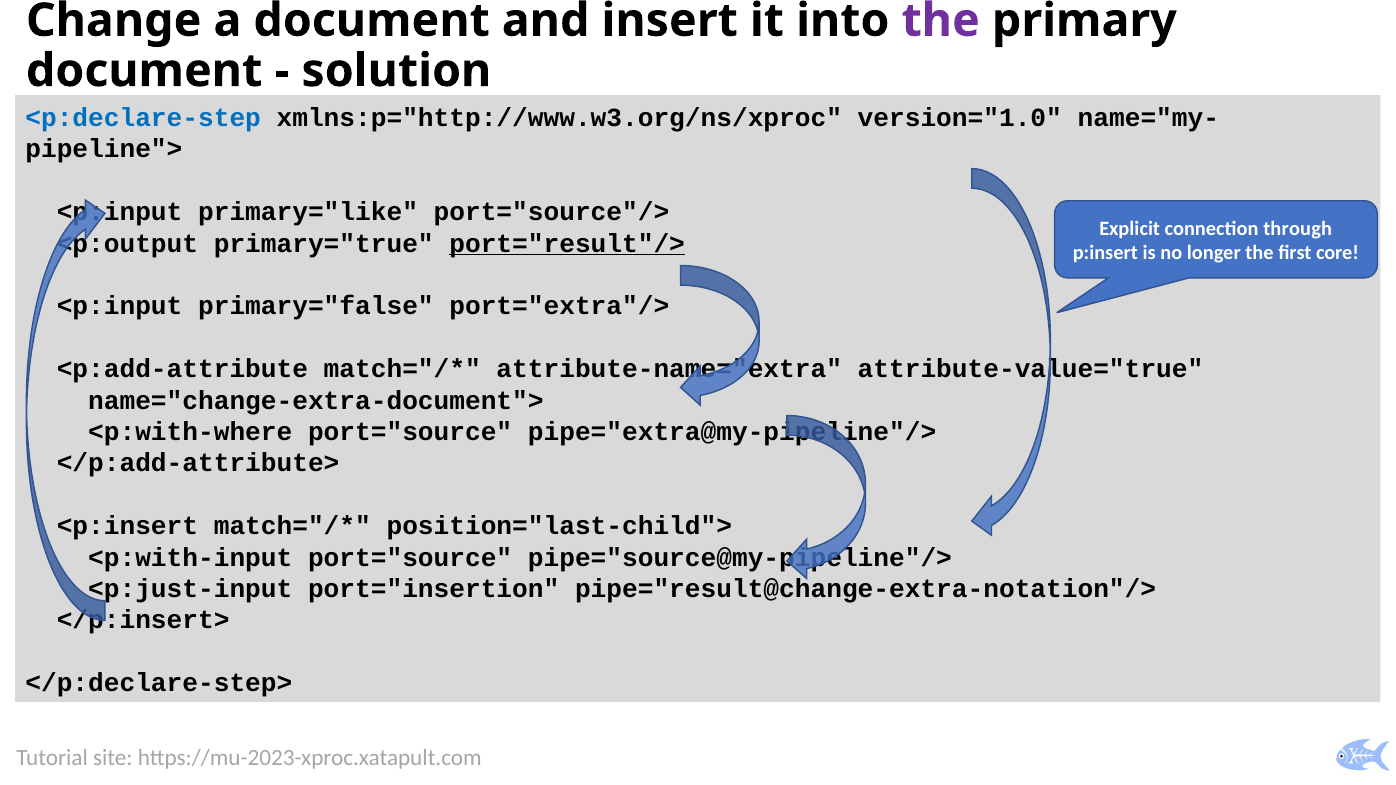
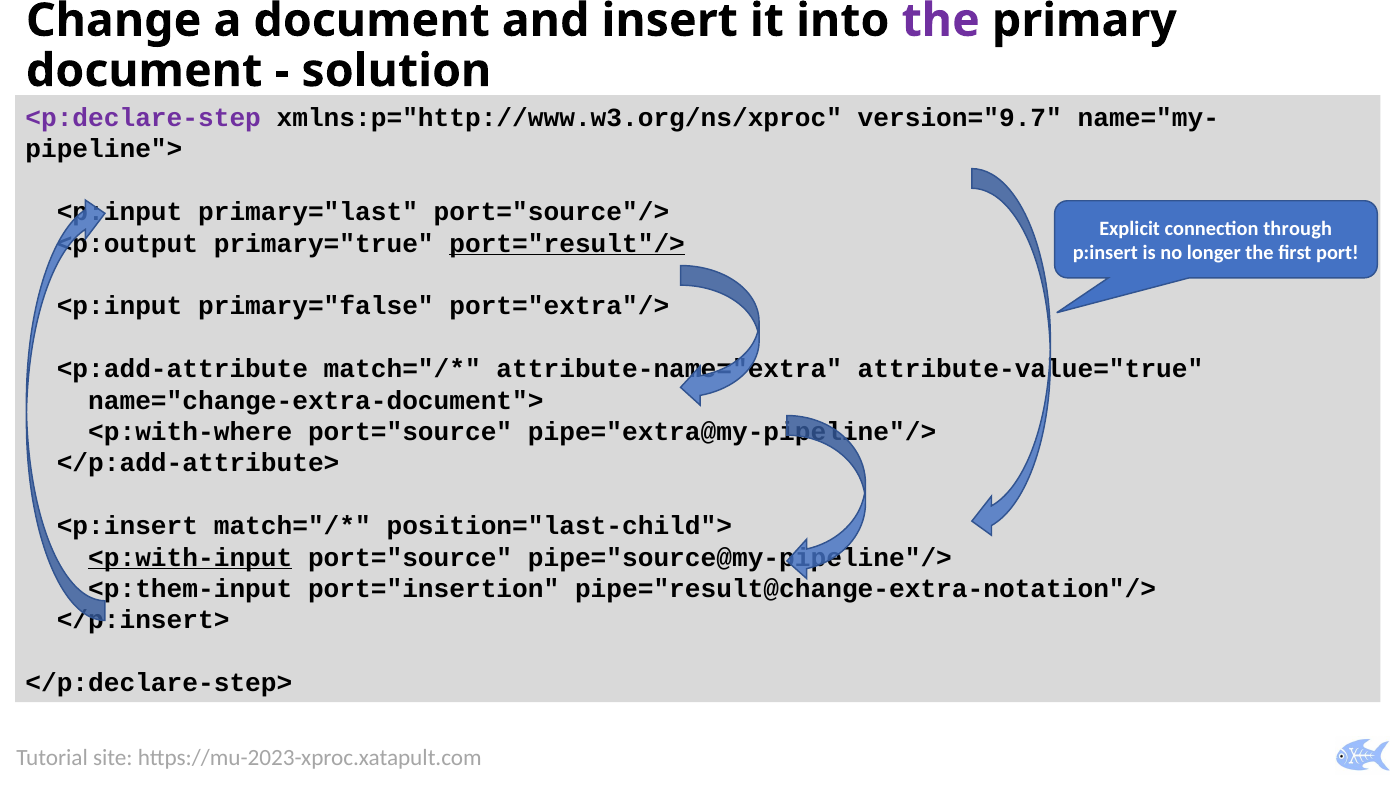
<p:declare-step colour: blue -> purple
version="1.0: version="1.0 -> version="9.7
primary="like: primary="like -> primary="last
core: core -> port
<p:with-input underline: none -> present
<p:just-input: <p:just-input -> <p:them-input
